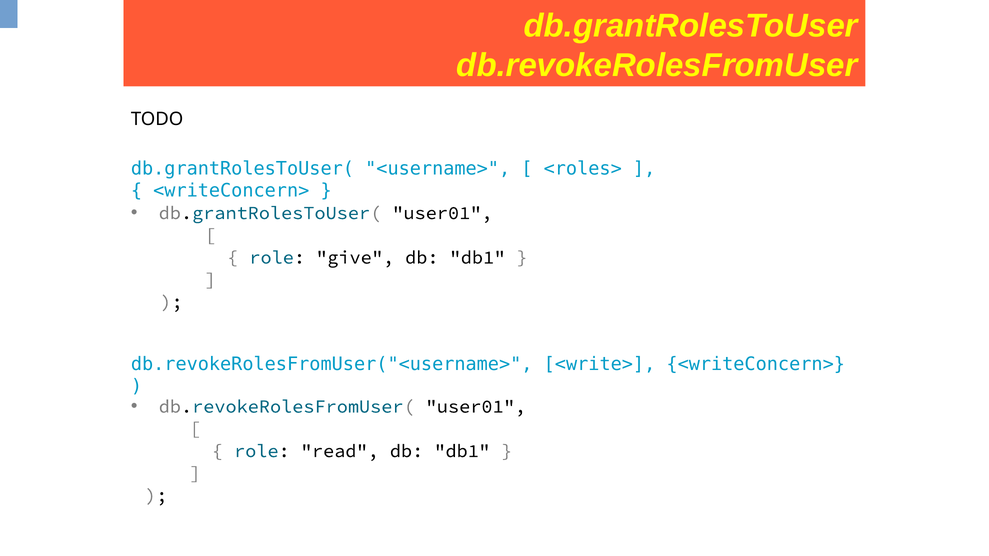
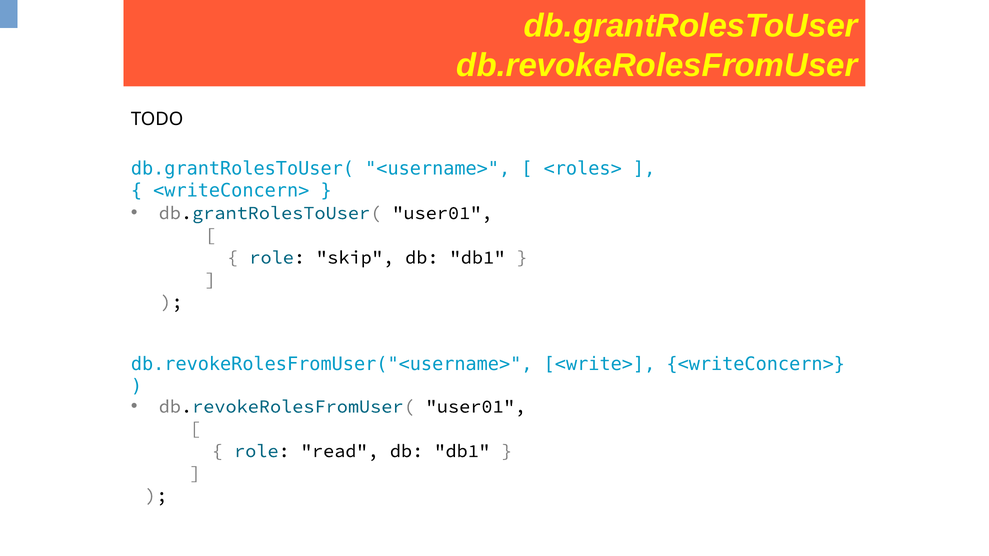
give: give -> skip
